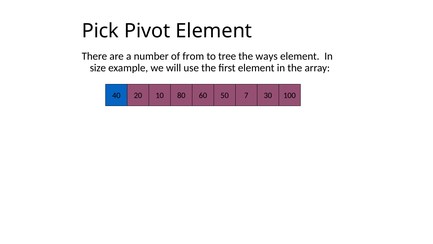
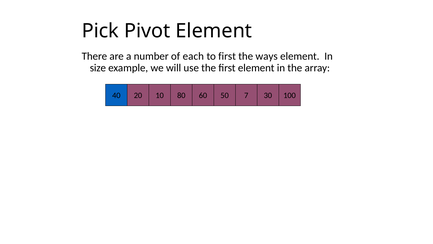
from: from -> each
to tree: tree -> first
